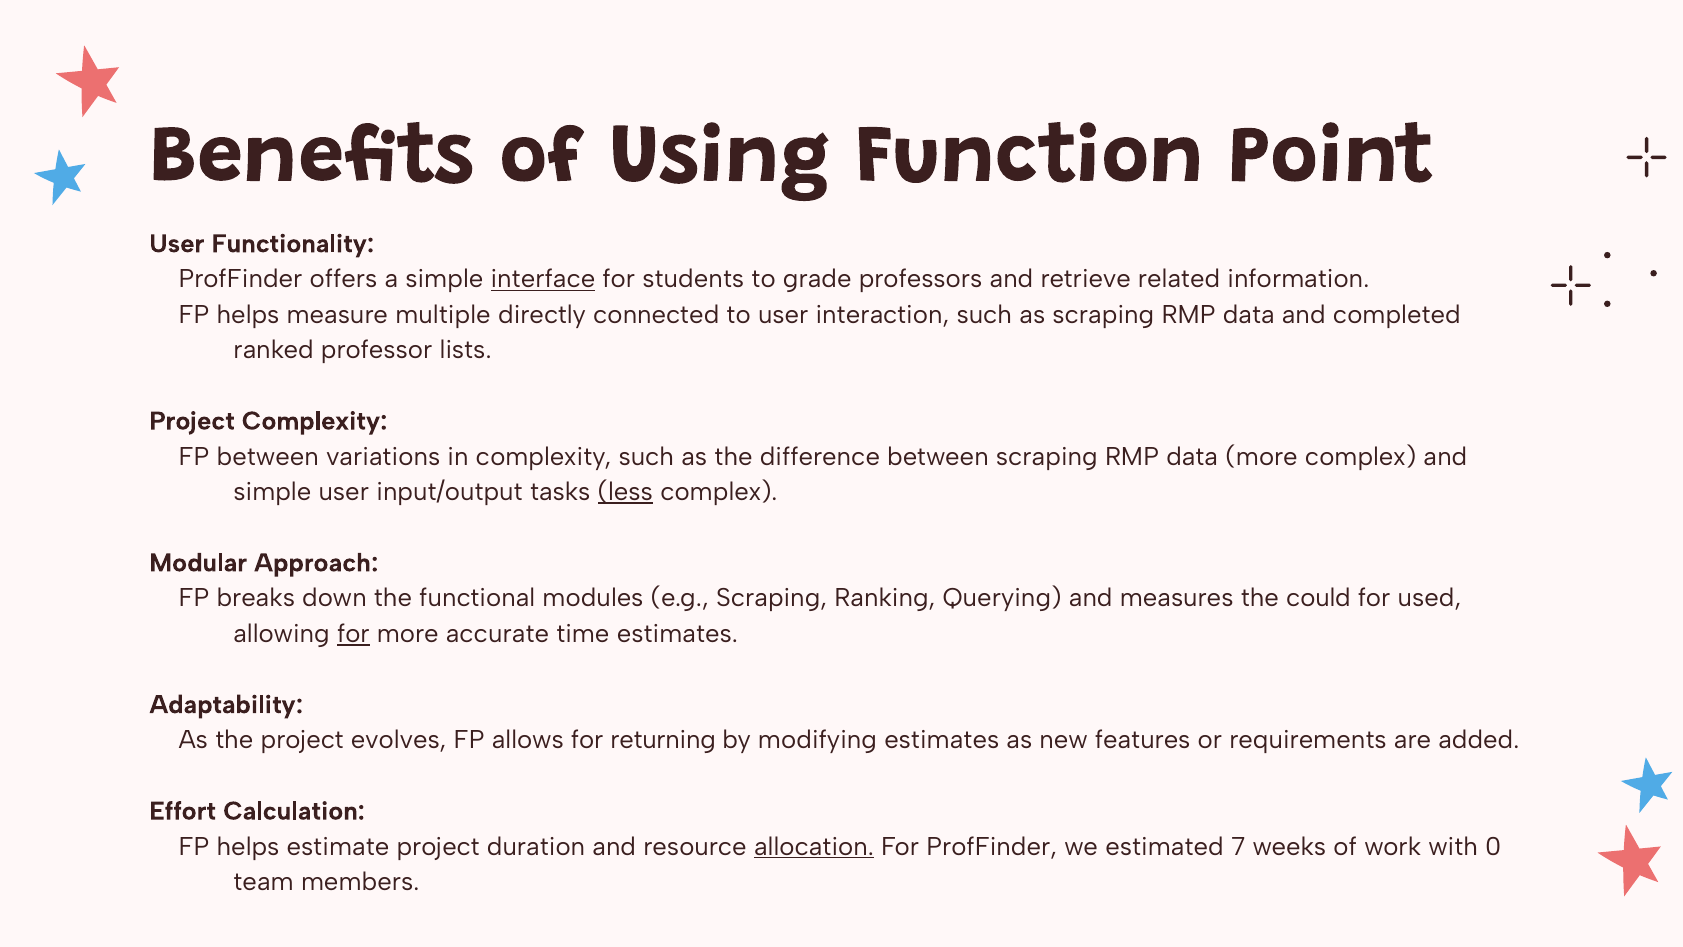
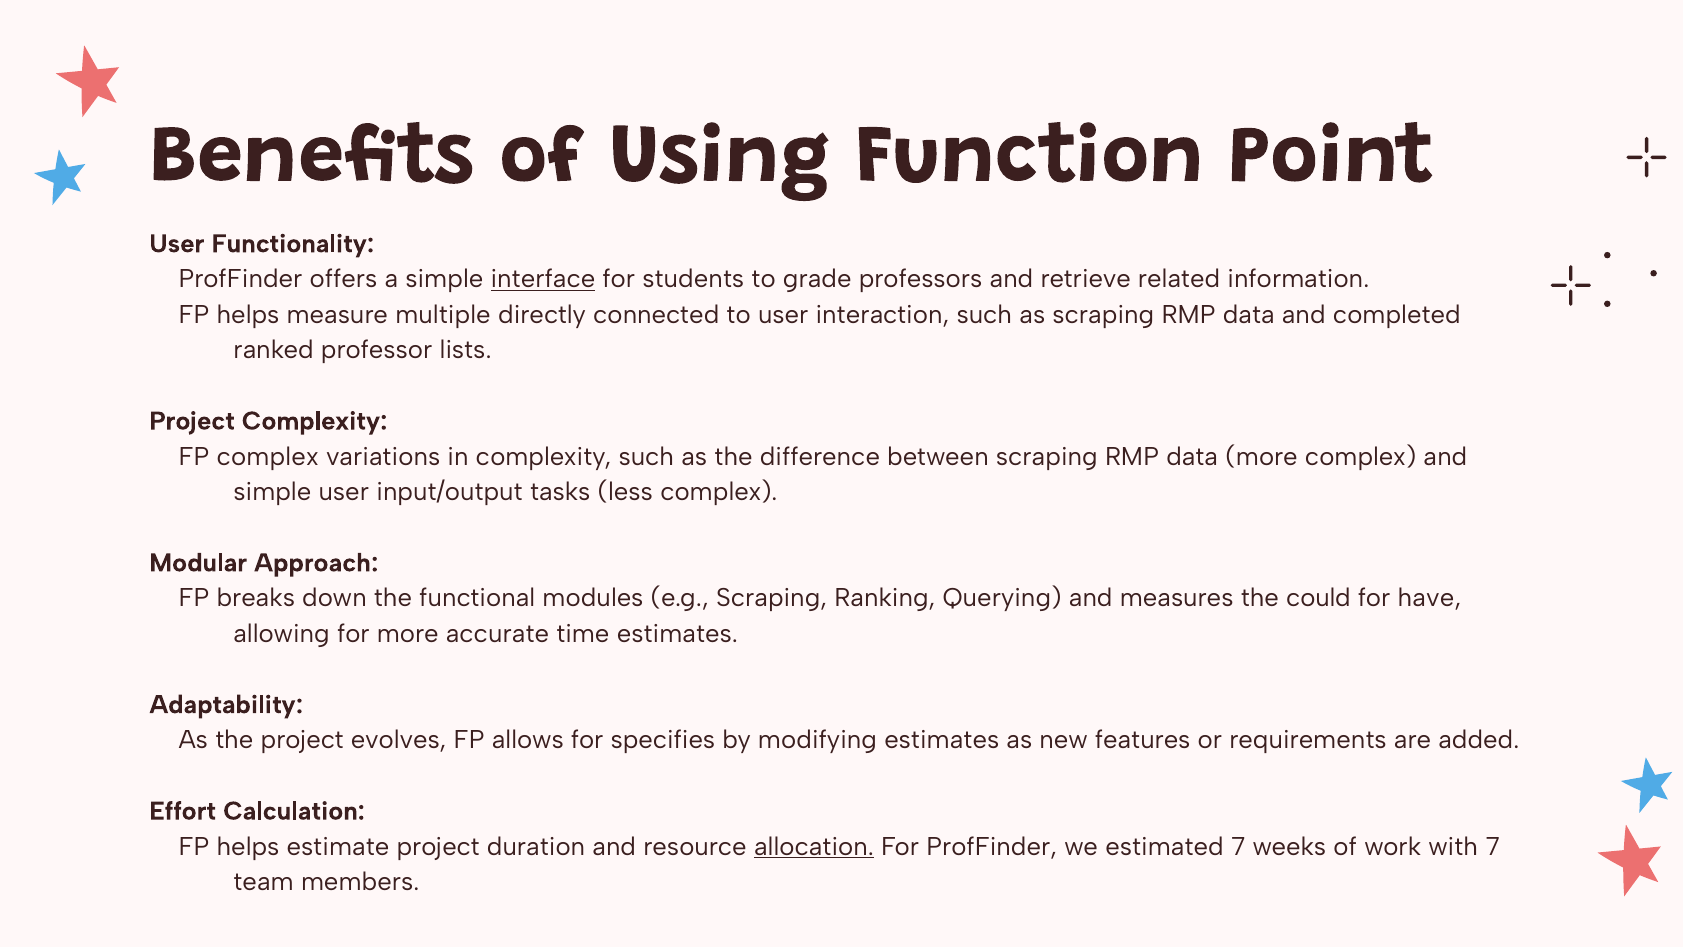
FP between: between -> complex
less underline: present -> none
used: used -> have
for at (353, 634) underline: present -> none
returning: returning -> specifies
with 0: 0 -> 7
